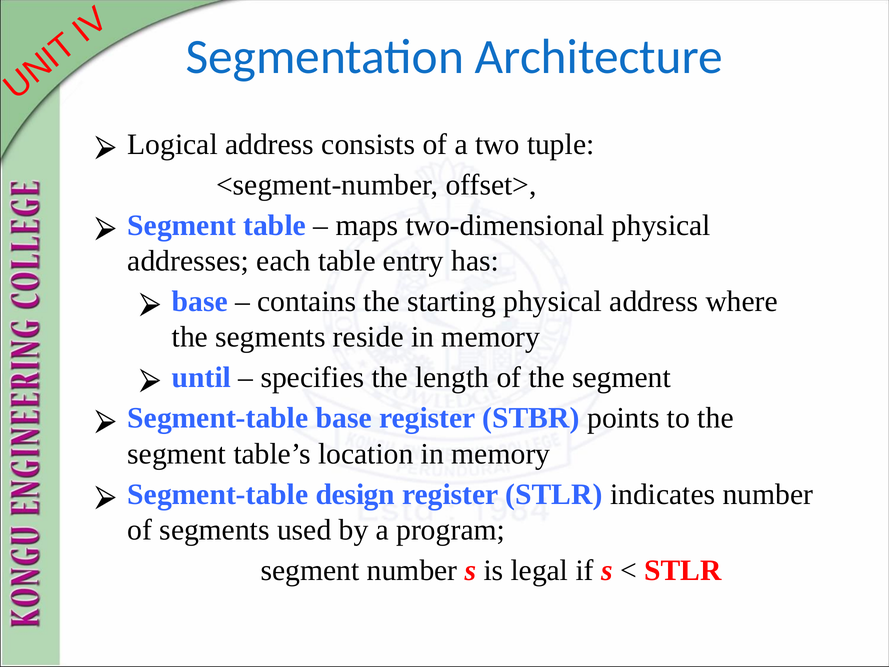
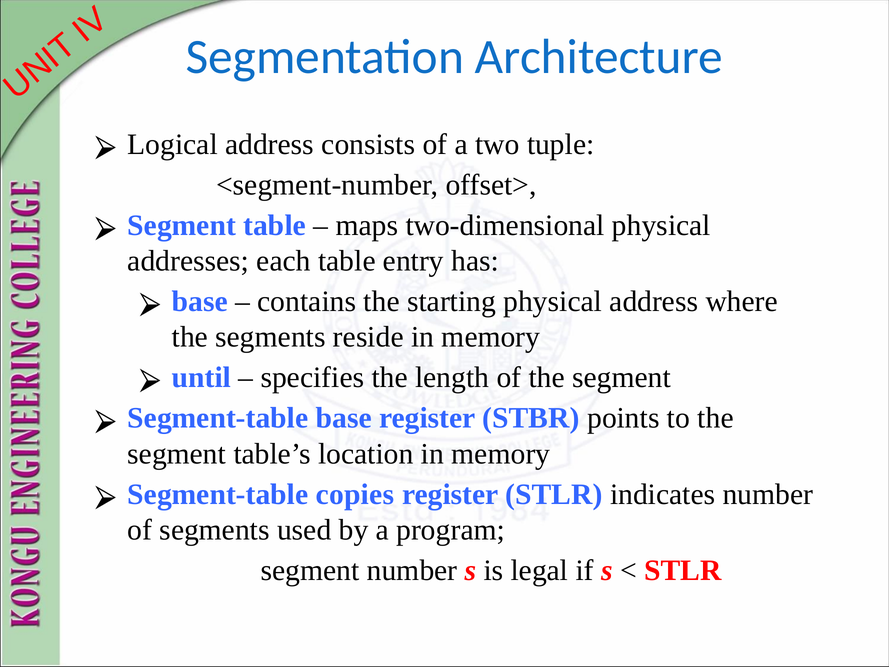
design: design -> copies
